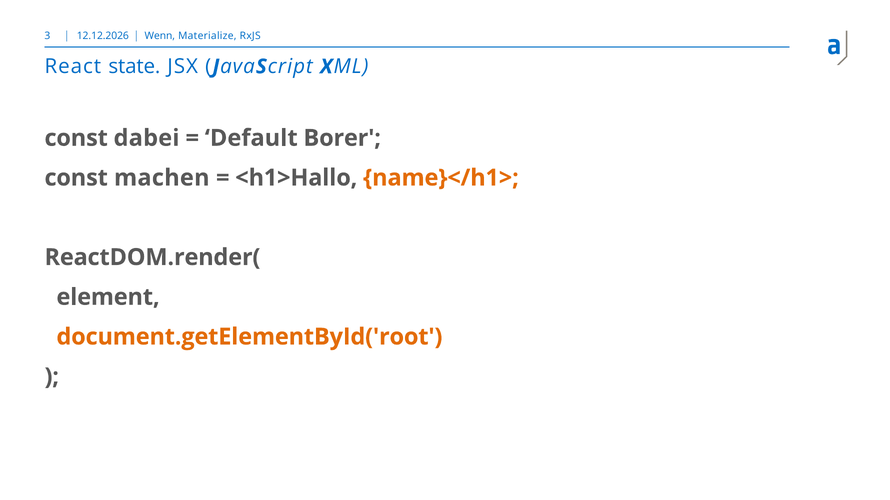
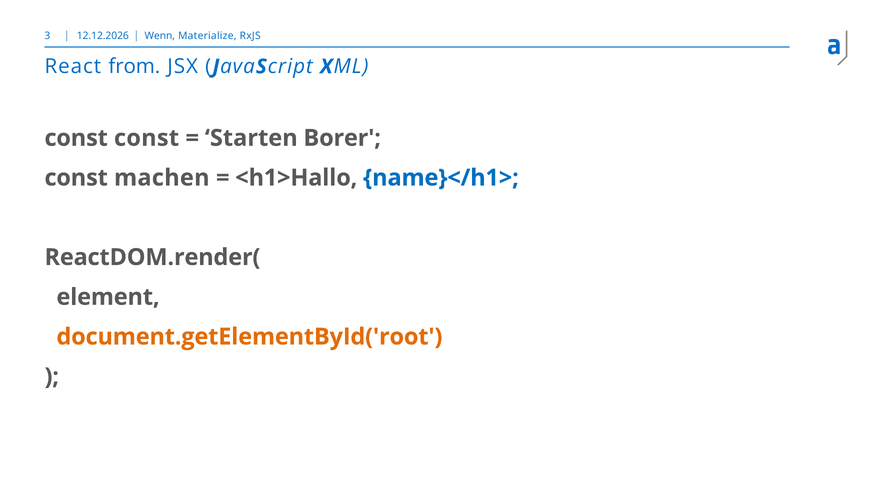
state: state -> from
const dabei: dabei -> const
Default: Default -> Starten
name}</h1> colour: orange -> blue
